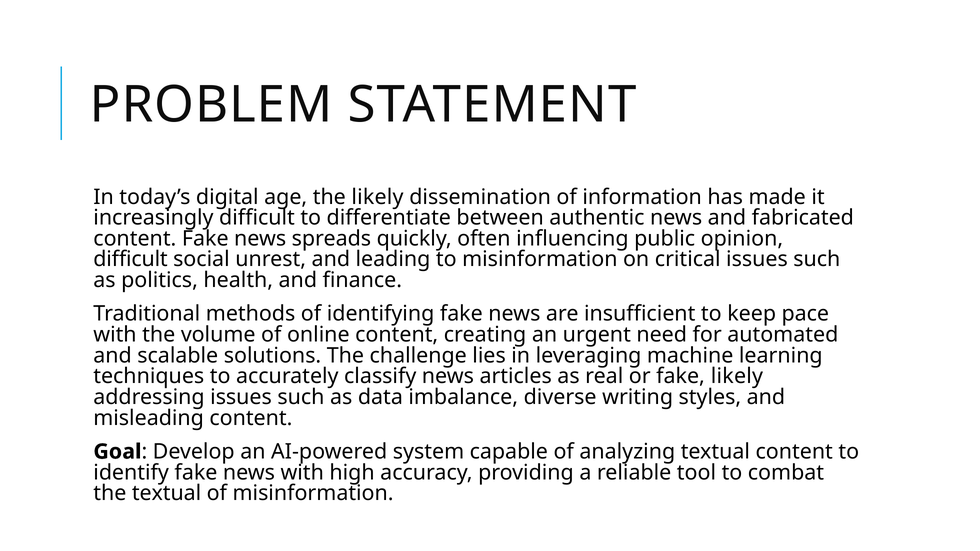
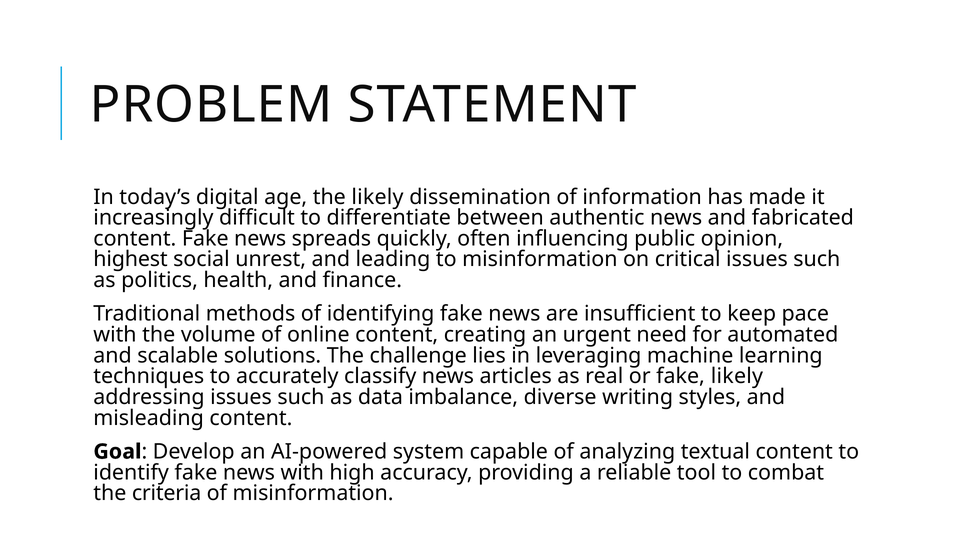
difficult at (131, 260): difficult -> highest
the textual: textual -> criteria
